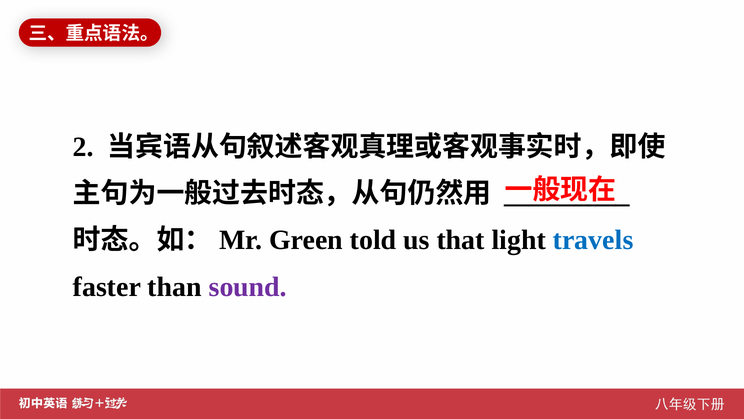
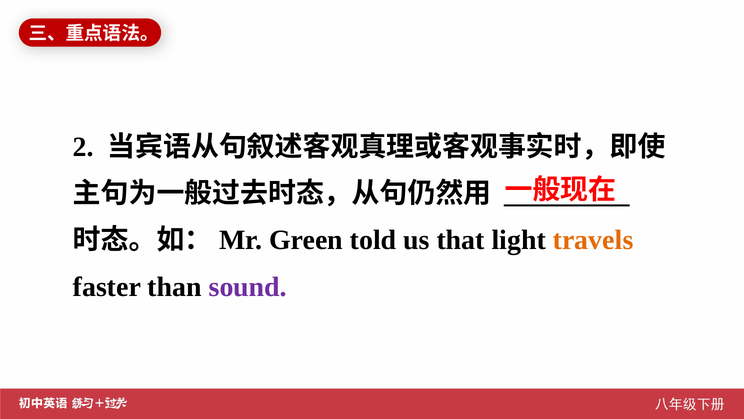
travels colour: blue -> orange
